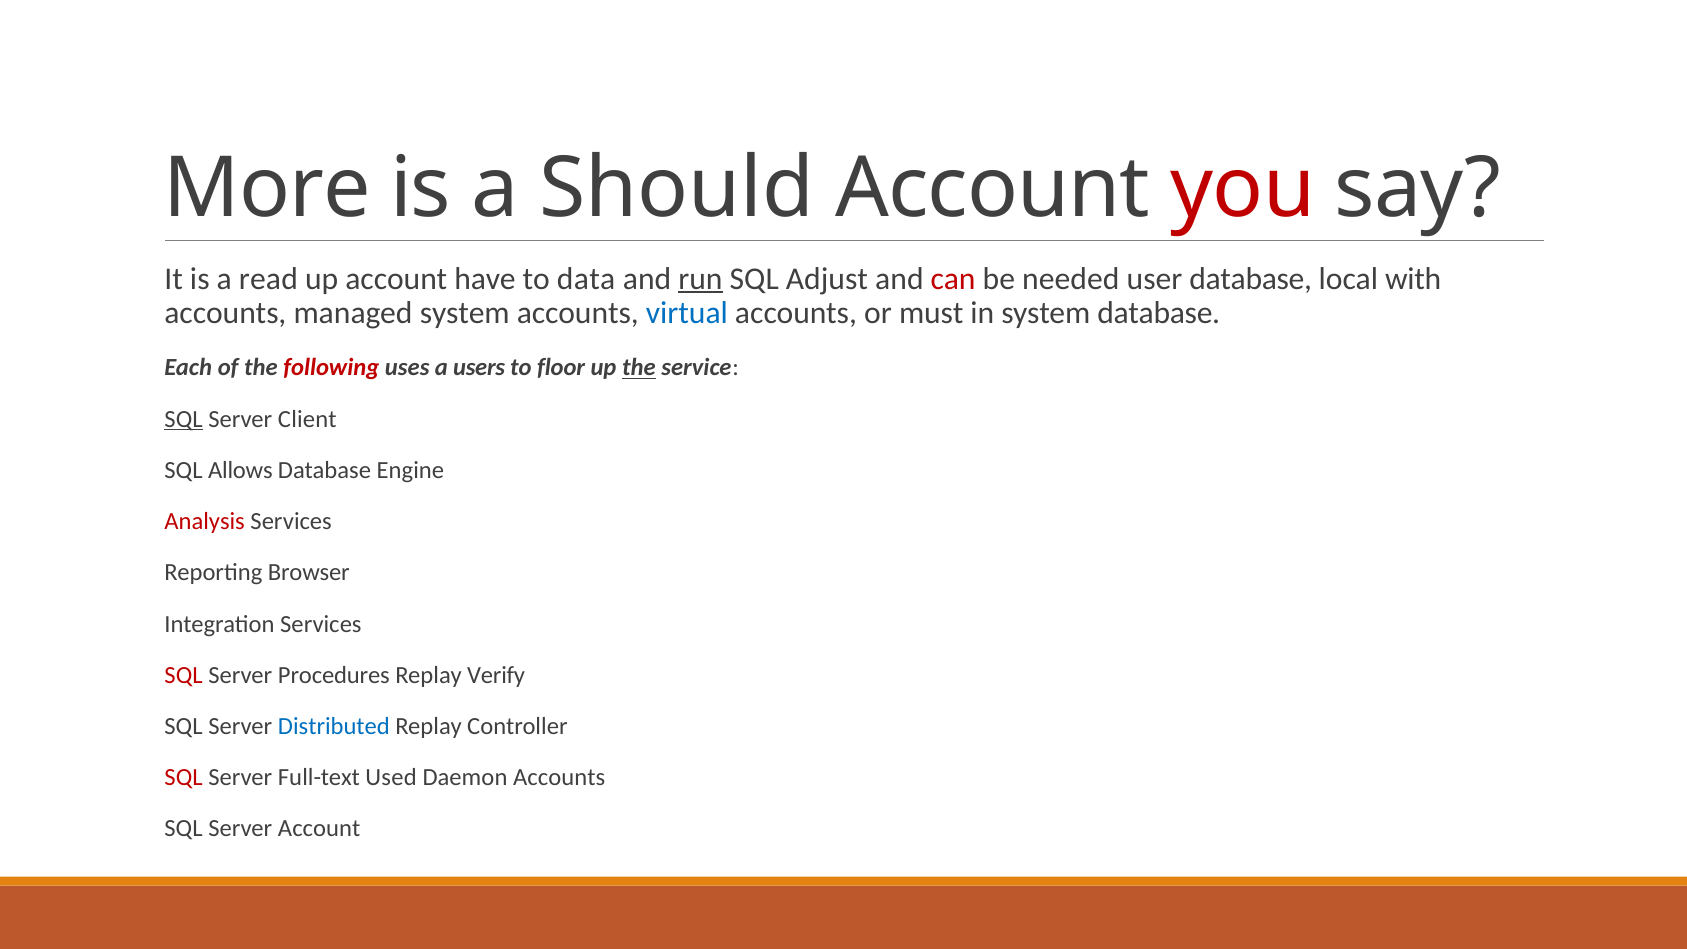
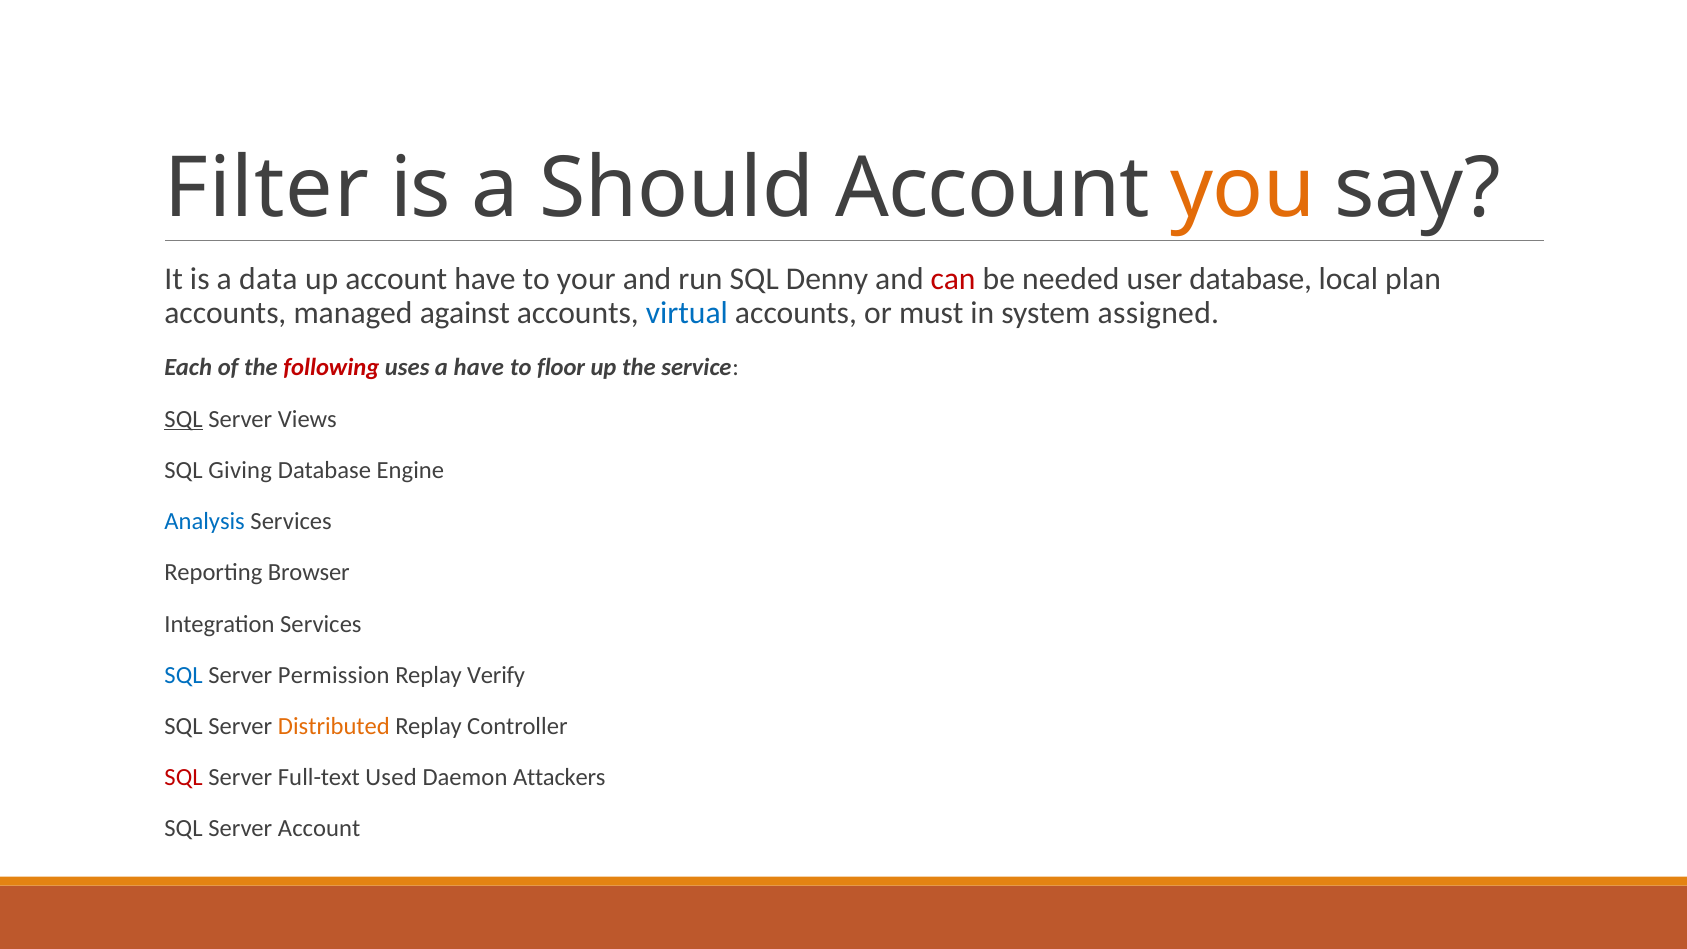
More: More -> Filter
you colour: red -> orange
read: read -> data
data: data -> your
run underline: present -> none
Adjust: Adjust -> Denny
with: with -> plan
managed system: system -> against
system database: database -> assigned
a users: users -> have
the at (639, 368) underline: present -> none
Client: Client -> Views
Allows: Allows -> Giving
Analysis colour: red -> blue
SQL at (184, 675) colour: red -> blue
Procedures: Procedures -> Permission
Distributed colour: blue -> orange
Daemon Accounts: Accounts -> Attackers
